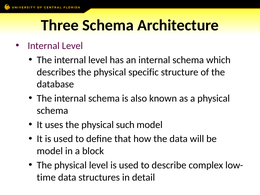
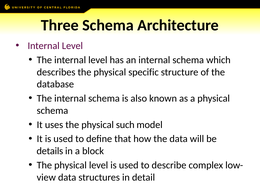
model at (50, 151): model -> details
time: time -> view
